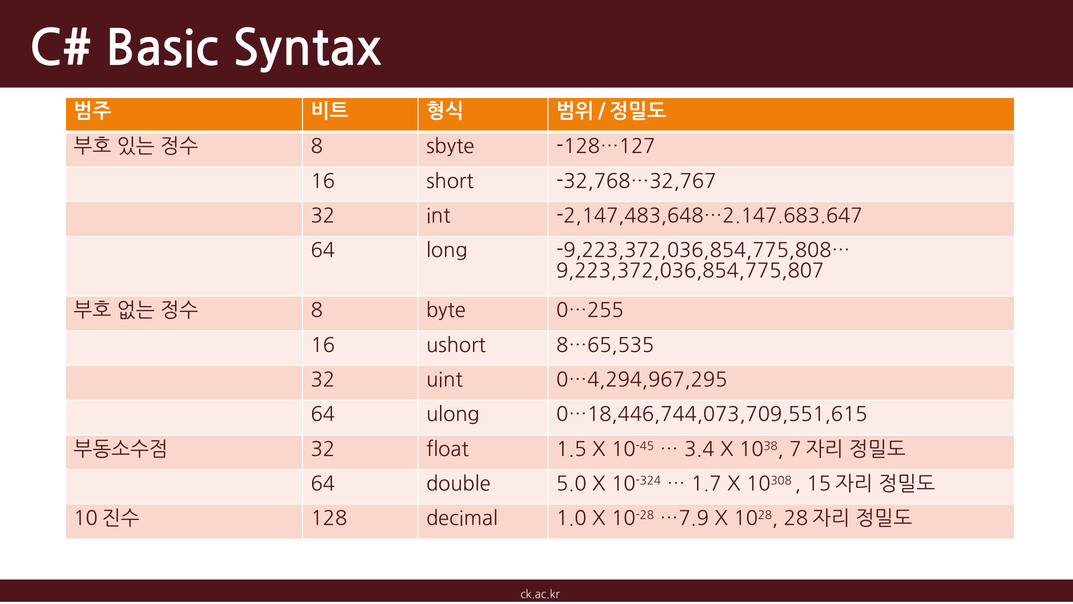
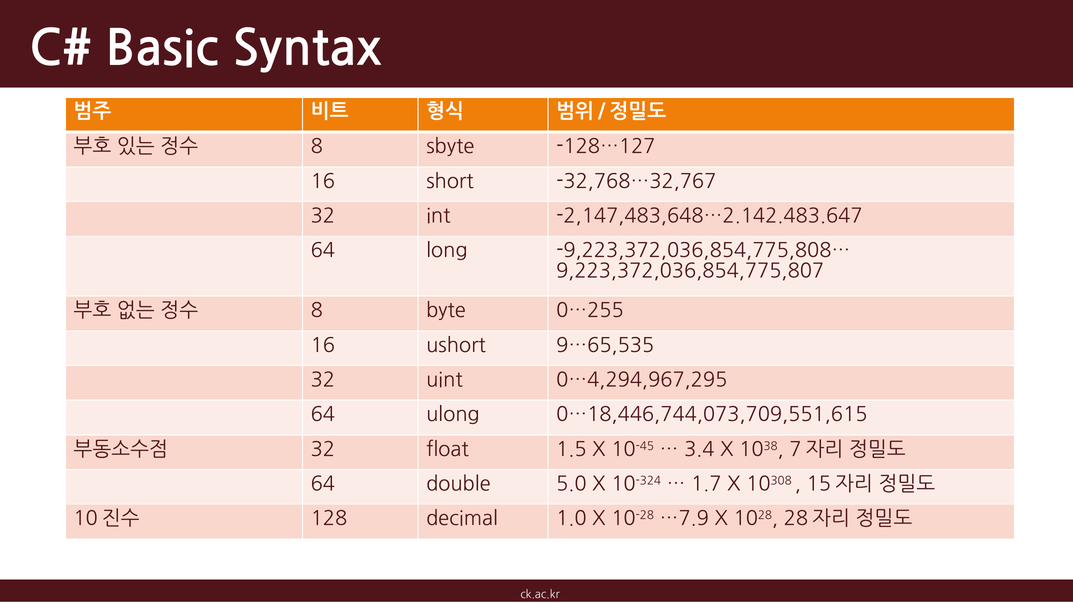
-2,147,483,648…2.147.683.647: -2,147,483,648…2.147.683.647 -> -2,147,483,648…2.142.483.647
8…65,535: 8…65,535 -> 9…65,535
